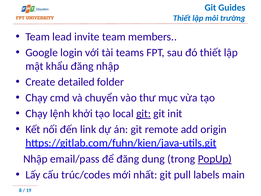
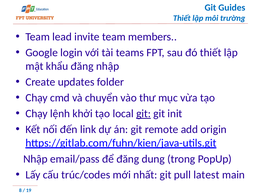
detailed: detailed -> updates
PopUp underline: present -> none
labels: labels -> latest
